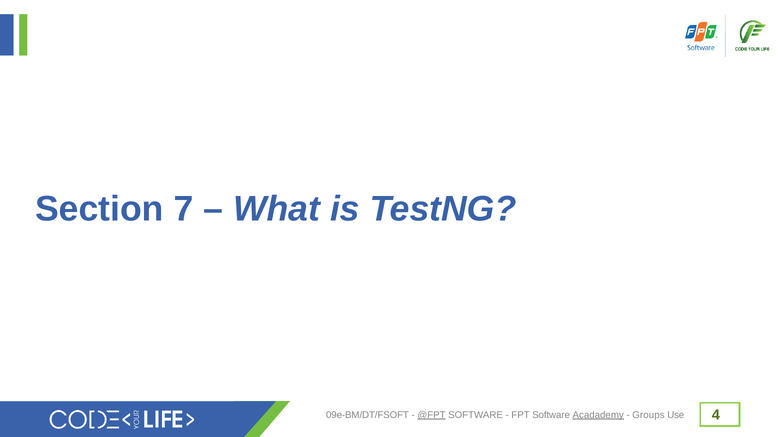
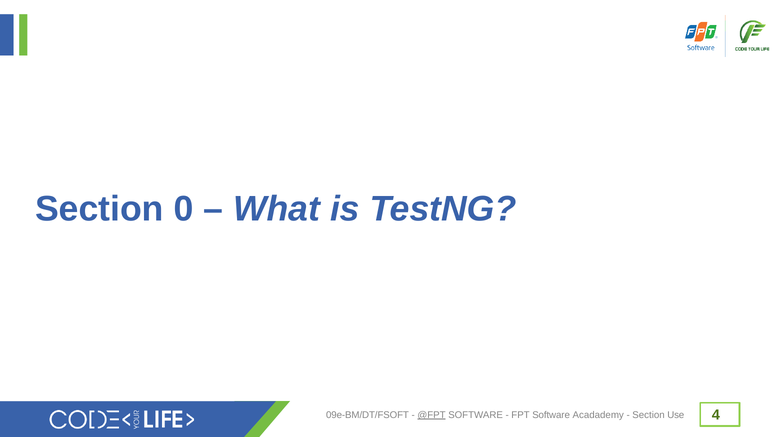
7: 7 -> 0
Acadademy underline: present -> none
Groups at (648, 415): Groups -> Section
